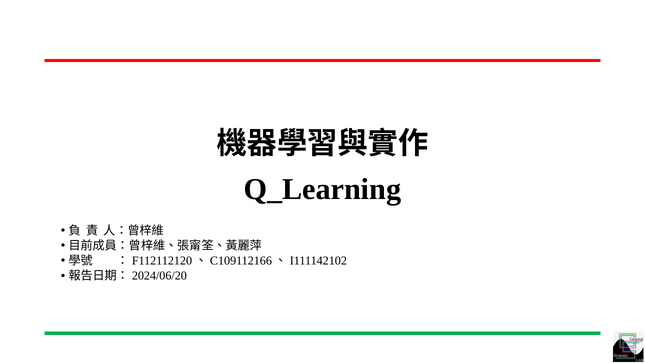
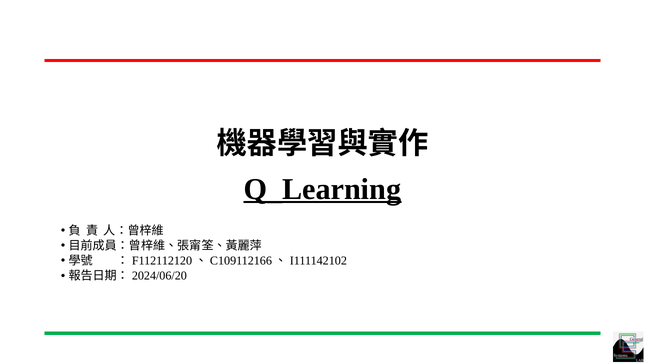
Q_Learning underline: none -> present
